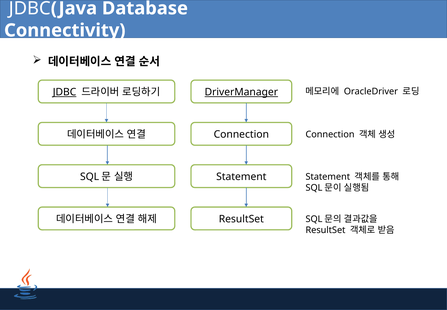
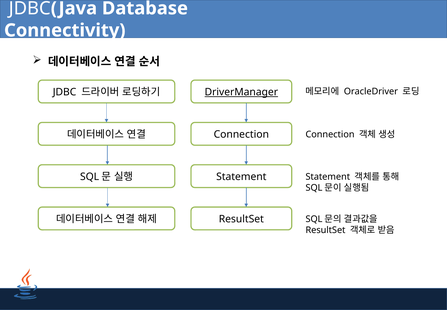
JDBC at (65, 92) underline: present -> none
